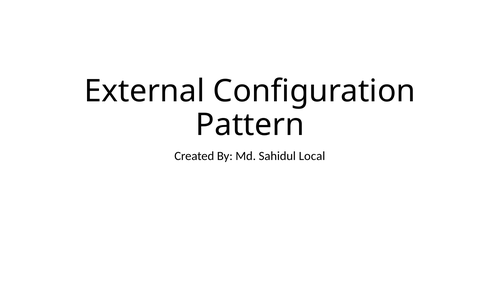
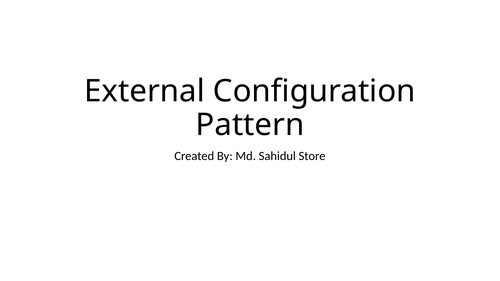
Local: Local -> Store
